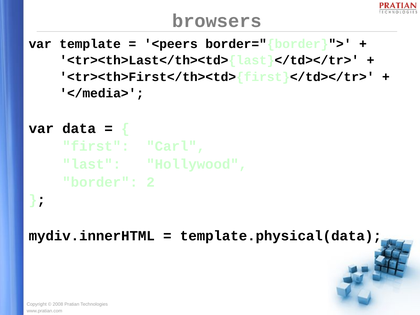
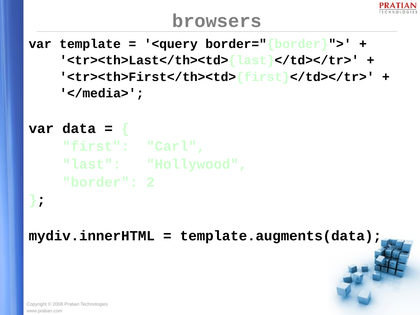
<peers: <peers -> <query
template.physical(data: template.physical(data -> template.augments(data
